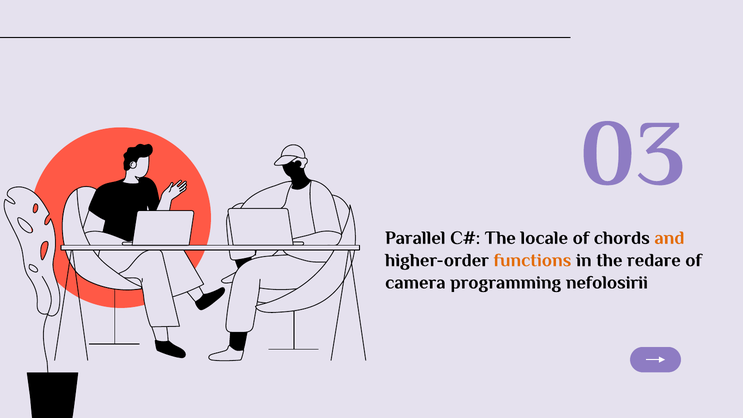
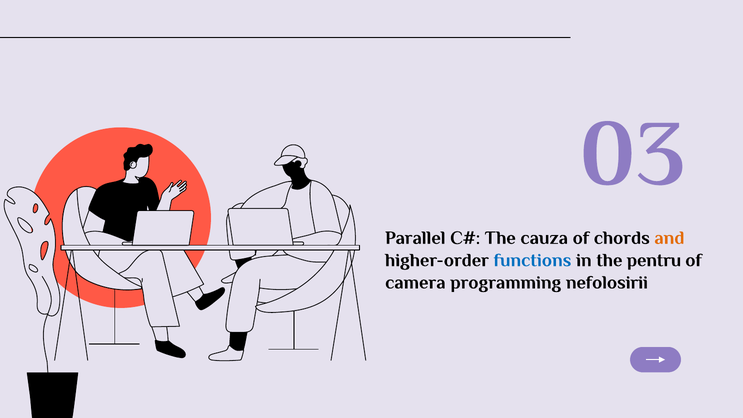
locale: locale -> cauza
functions colour: orange -> blue
redare: redare -> pentru
